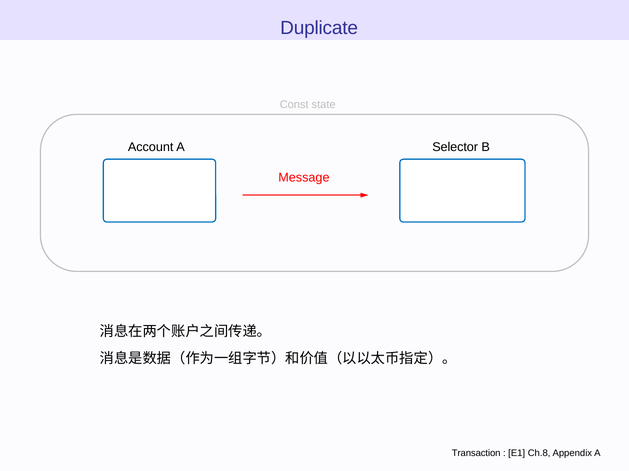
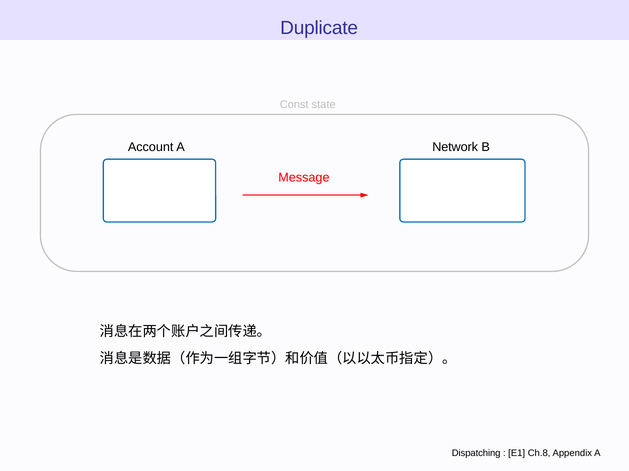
Selector: Selector -> Network
Transaction: Transaction -> Dispatching
